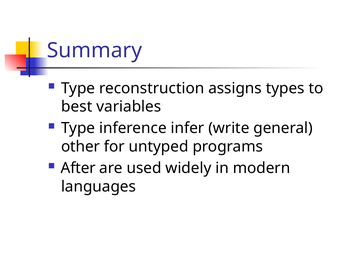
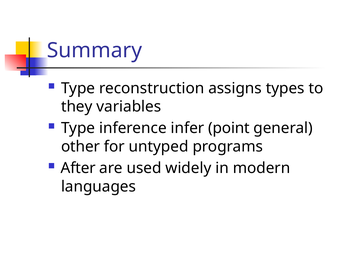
best: best -> they
write: write -> point
